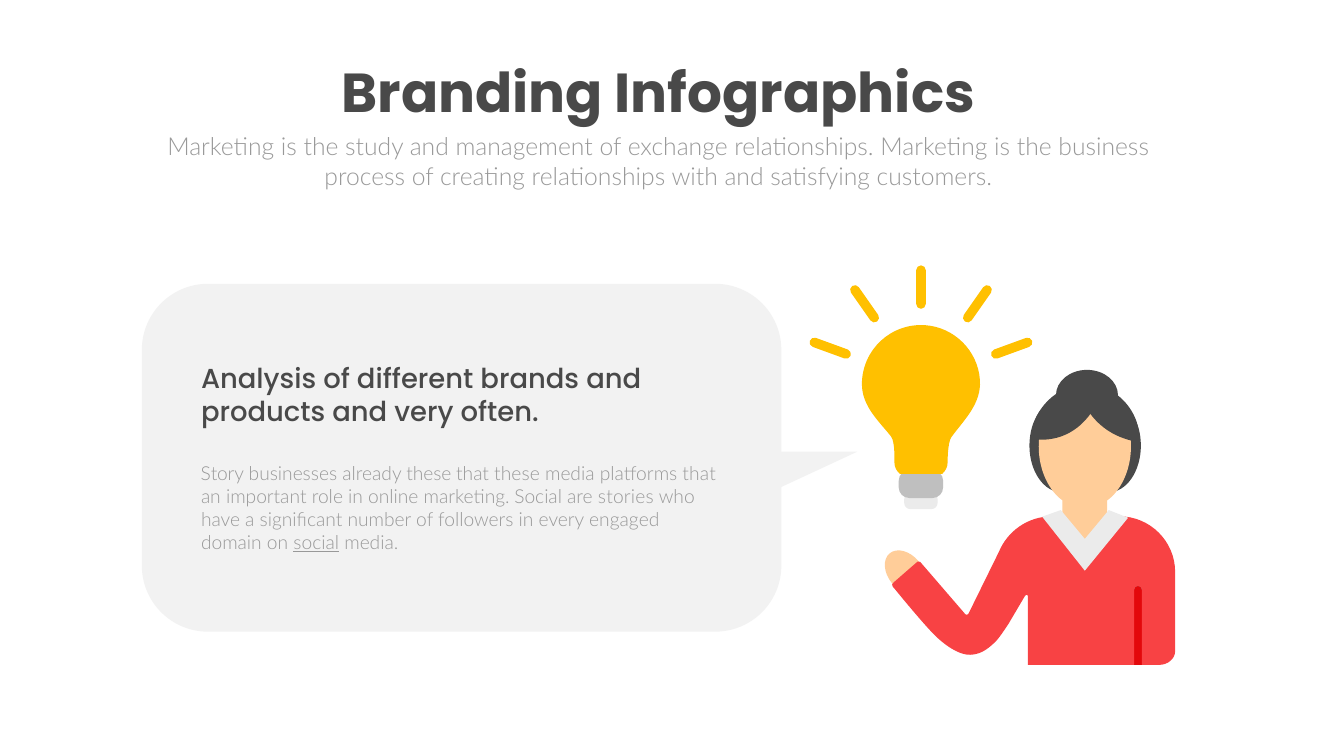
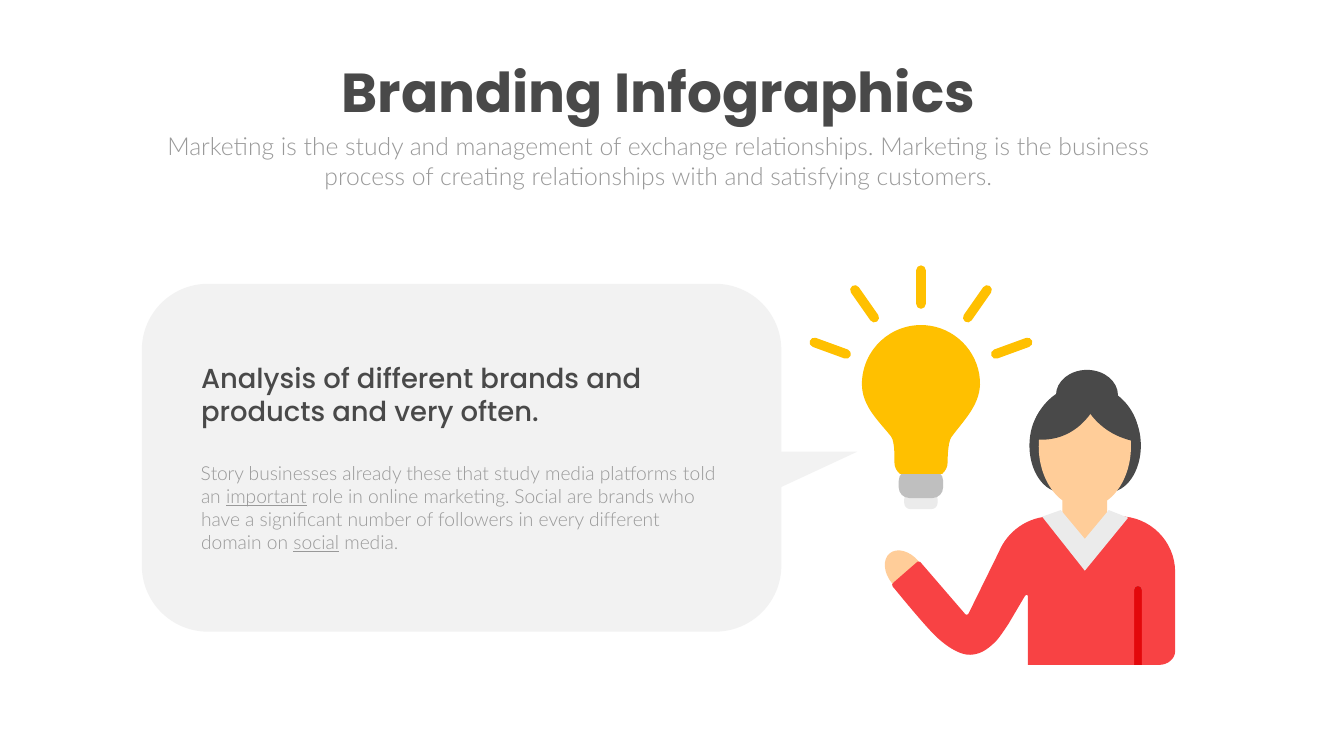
that these: these -> study
platforms that: that -> told
important underline: none -> present
are stories: stories -> brands
every engaged: engaged -> different
